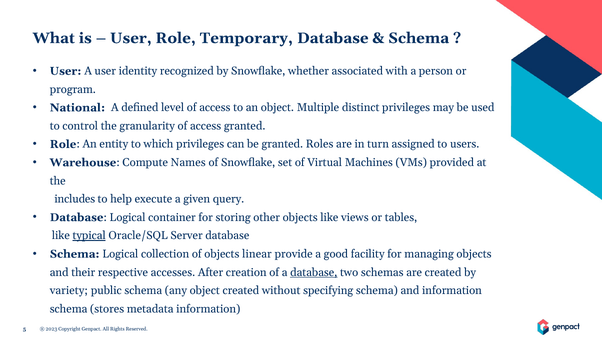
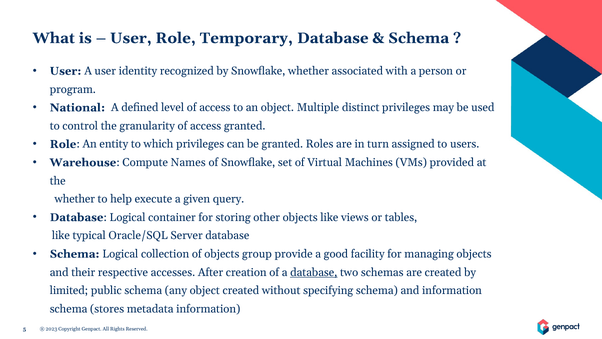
includes at (75, 199): includes -> whether
typical underline: present -> none
linear: linear -> group
variety: variety -> limited
